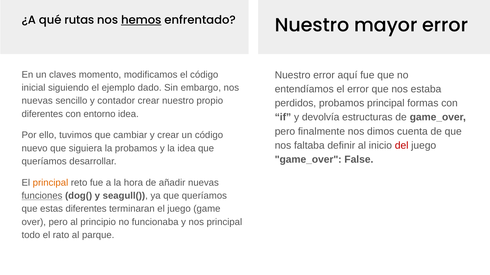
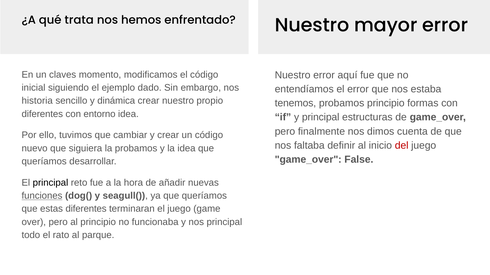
rutas: rutas -> trata
hemos underline: present -> none
nuevas at (37, 101): nuevas -> historia
contador: contador -> dinámica
perdidos: perdidos -> tenemos
probamos principal: principal -> principio
y devolvía: devolvía -> principal
principal at (50, 183) colour: orange -> black
